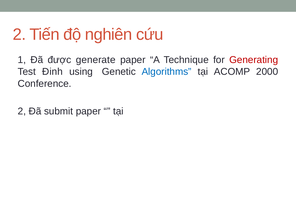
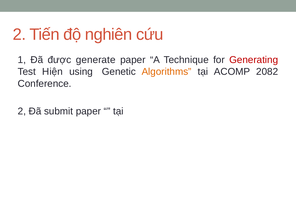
Đinh: Đinh -> Hiện
Algorithms colour: blue -> orange
2000: 2000 -> 2082
